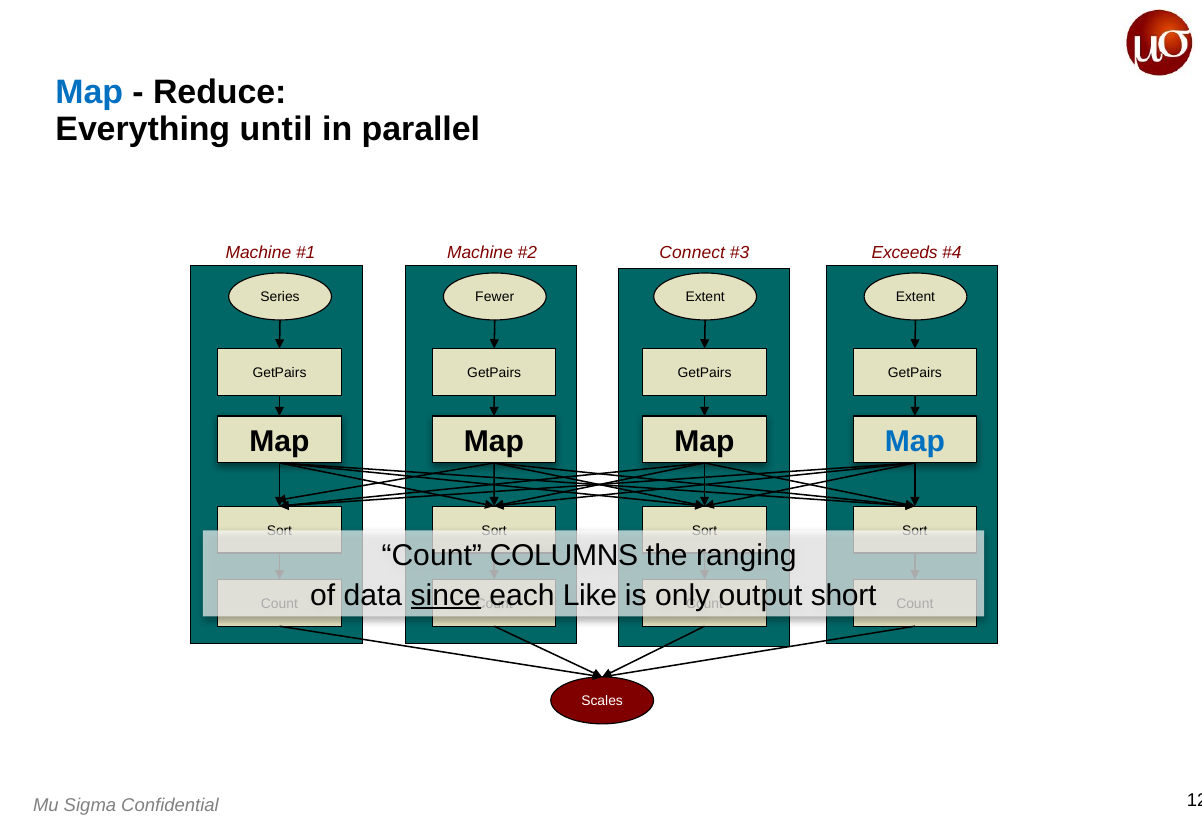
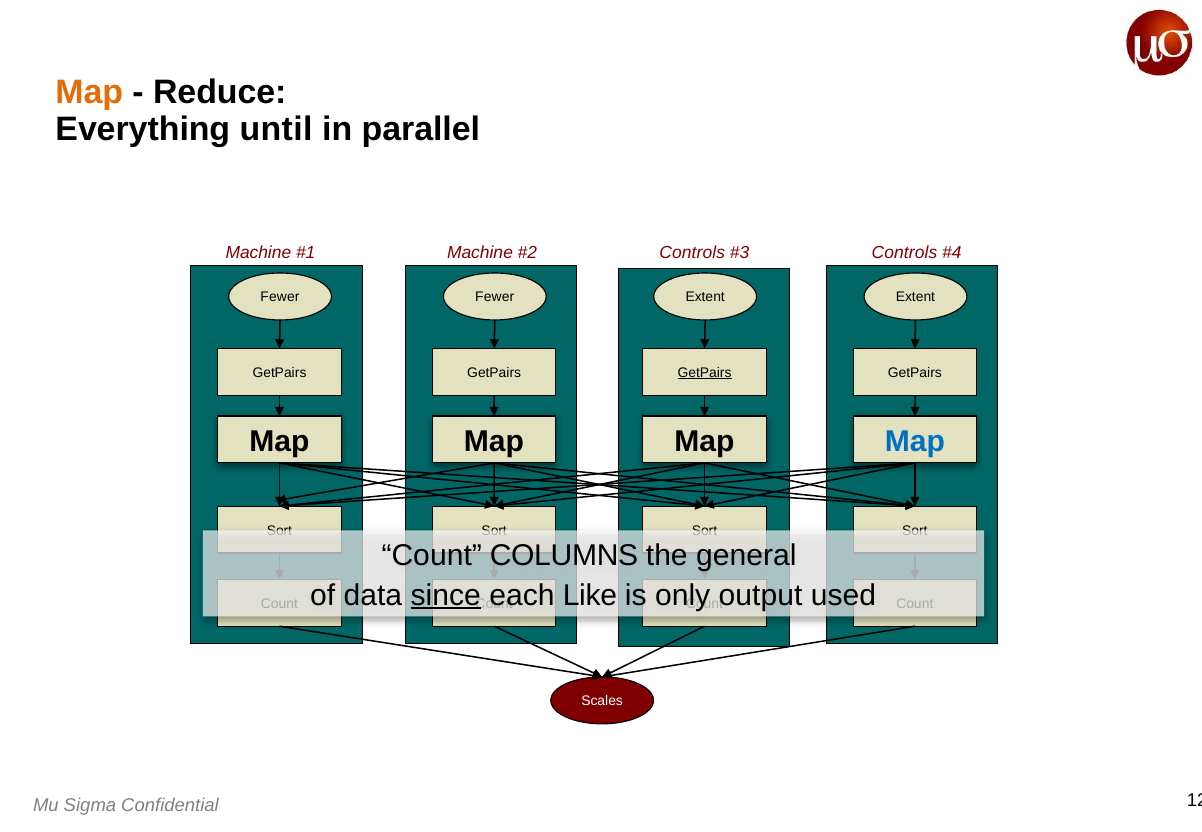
Map at (89, 93) colour: blue -> orange
Connect at (692, 253): Connect -> Controls
Exceeds at (905, 253): Exceeds -> Controls
Series at (280, 298): Series -> Fewer
GetPairs at (705, 373) underline: none -> present
ranging: ranging -> general
short: short -> used
